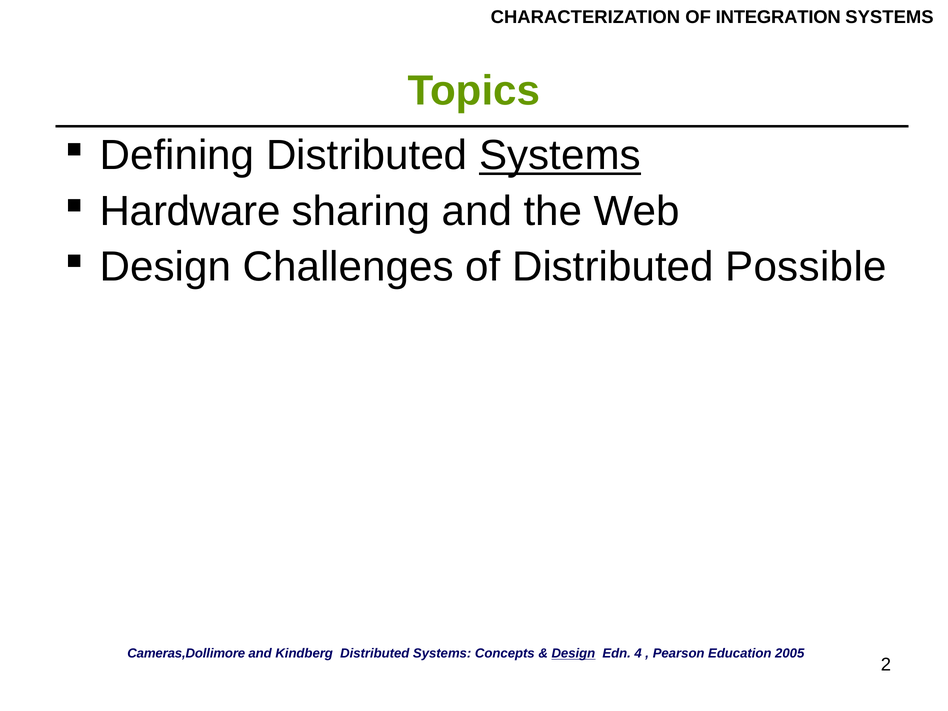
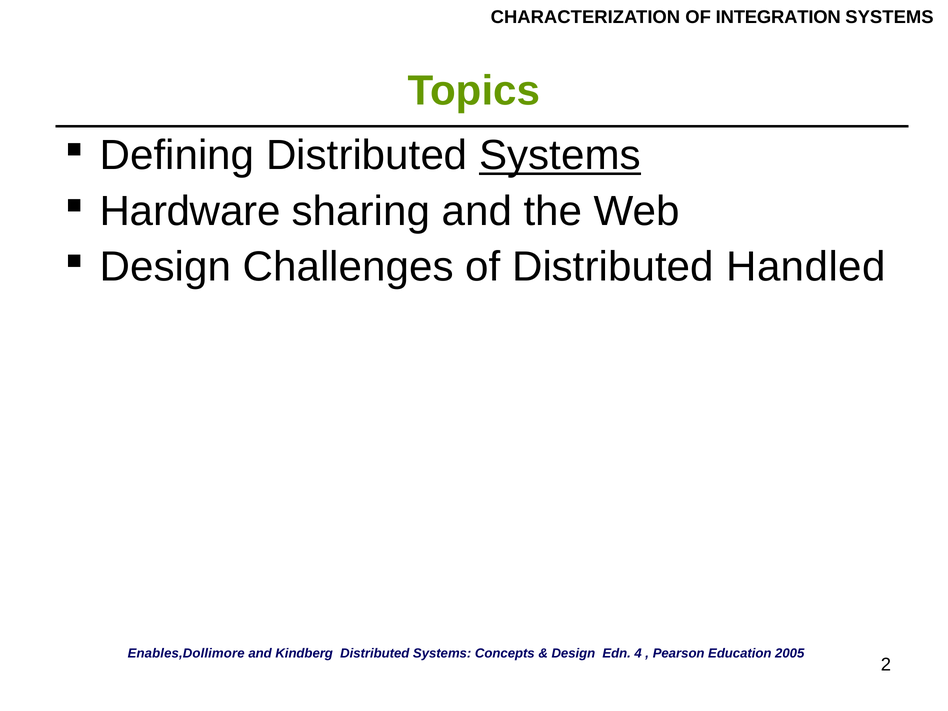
Possible: Possible -> Handled
Cameras,Dollimore: Cameras,Dollimore -> Enables,Dollimore
Design at (573, 654) underline: present -> none
